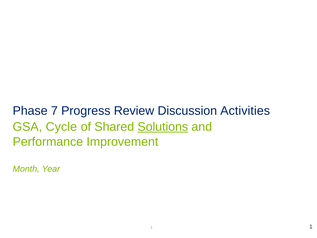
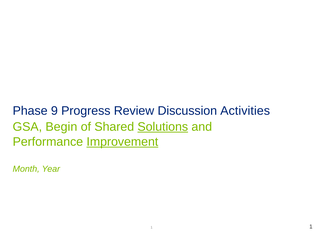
7: 7 -> 9
Cycle: Cycle -> Begin
Improvement underline: none -> present
